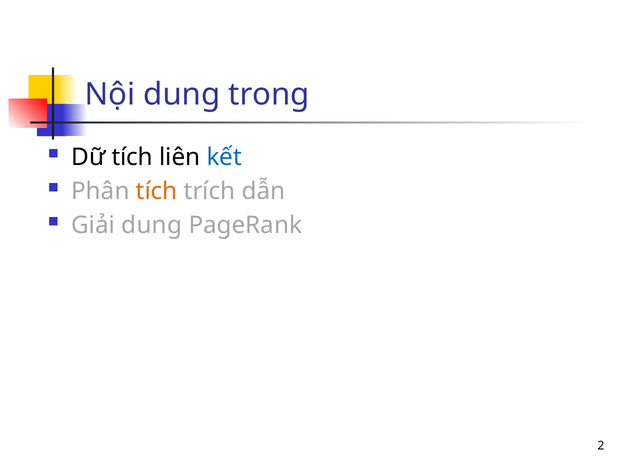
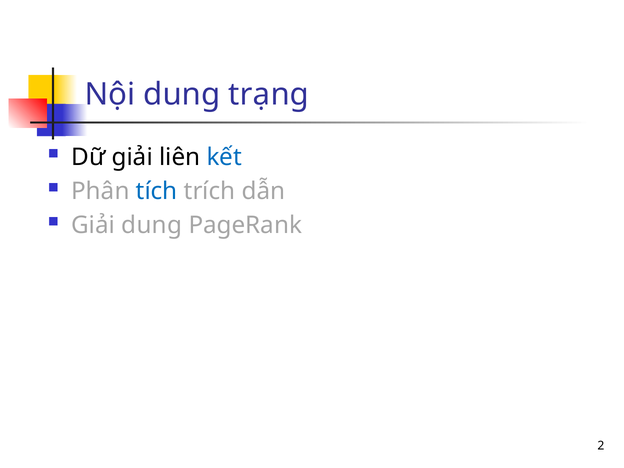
trọng: trọng -> trạng
Dữ tích: tích -> giải
tích at (157, 191) colour: orange -> blue
